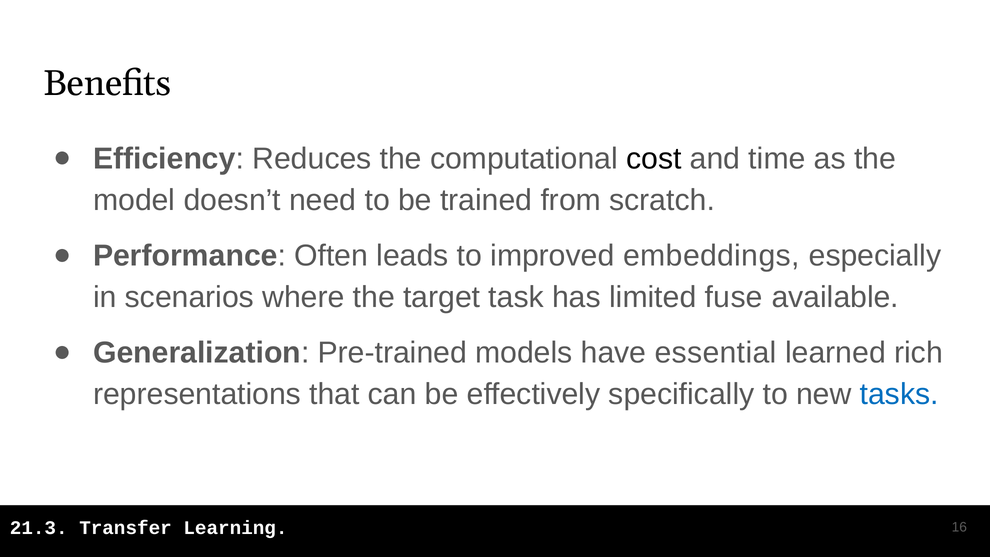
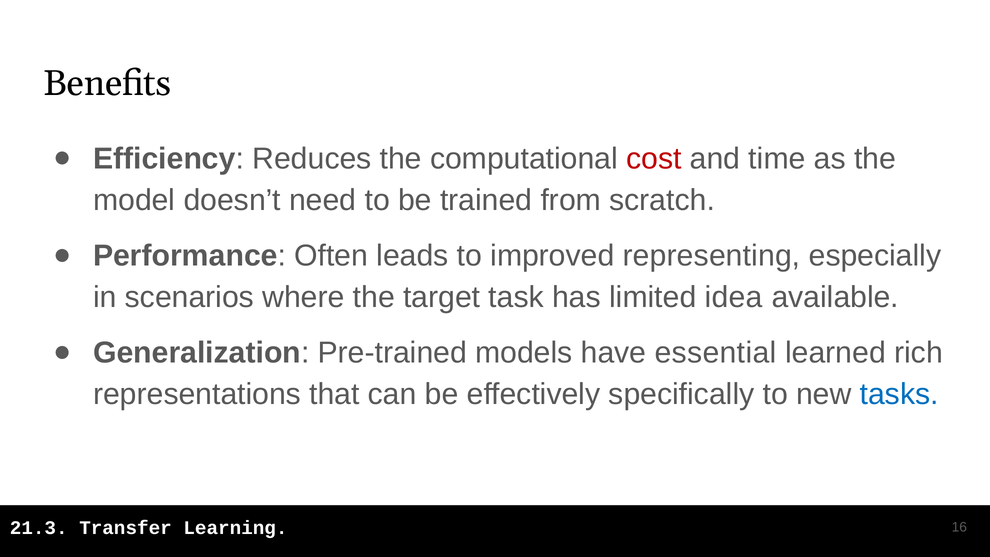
cost colour: black -> red
embeddings: embeddings -> representing
fuse: fuse -> idea
